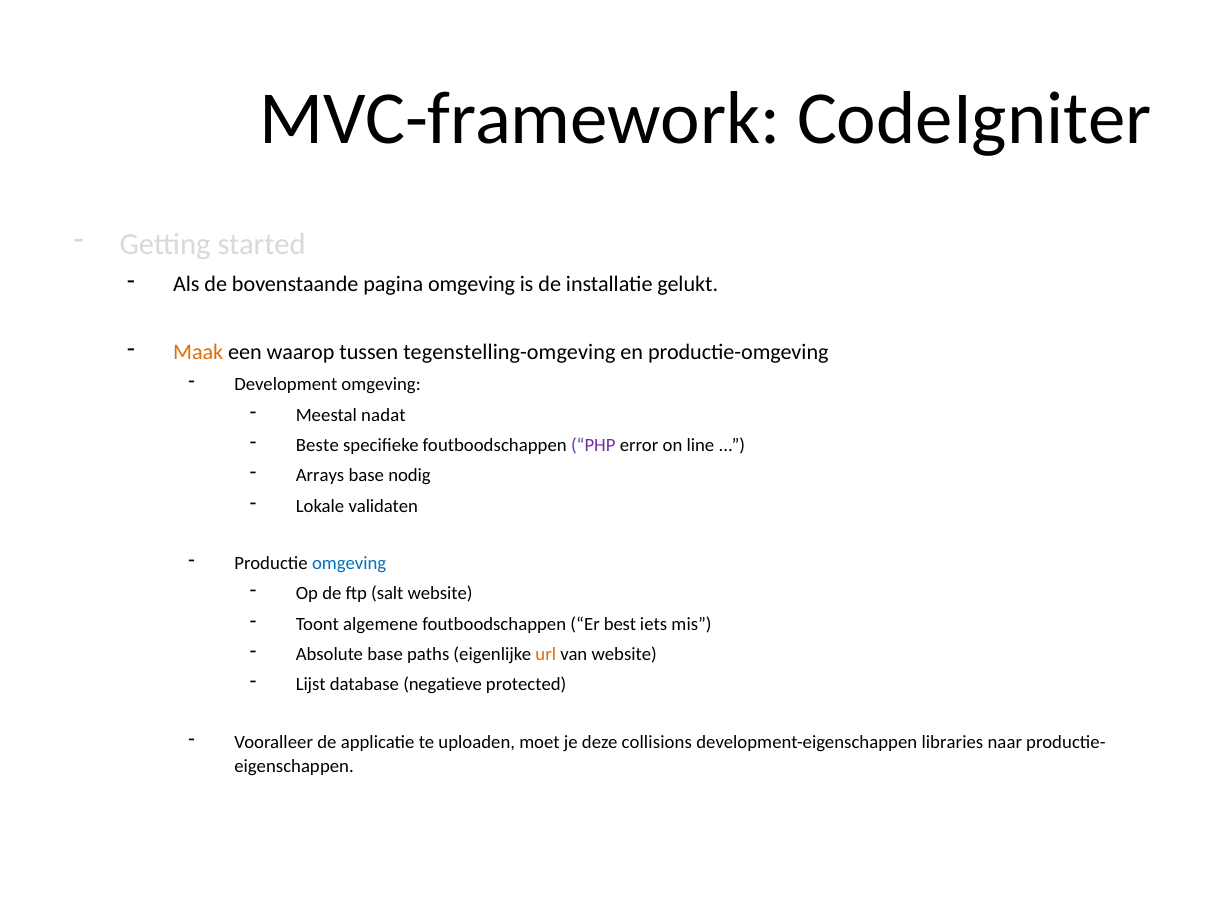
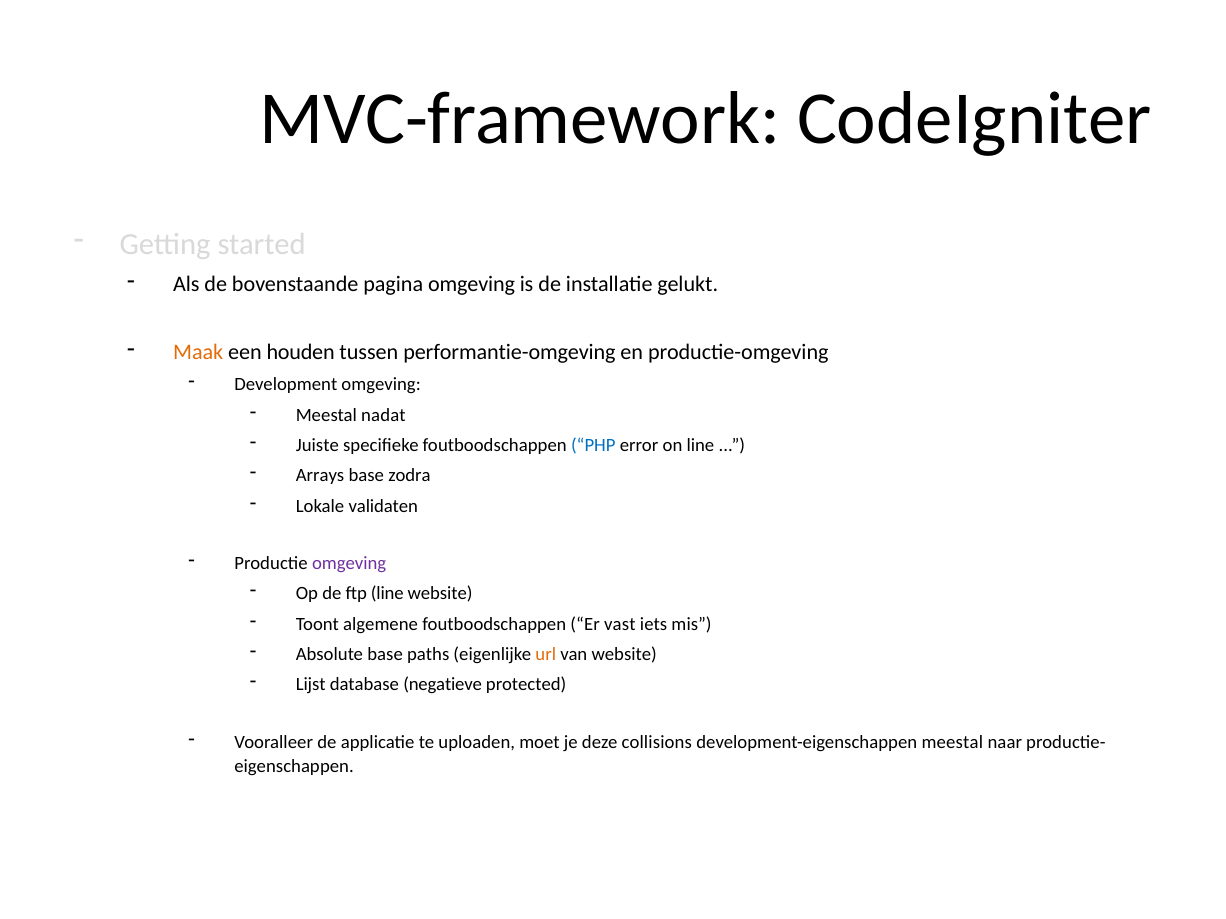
waarop: waarop -> houden
tegenstelling-omgeving: tegenstelling-omgeving -> performantie-omgeving
Beste: Beste -> Juiste
PHP colour: purple -> blue
nodig: nodig -> zodra
omgeving at (349, 564) colour: blue -> purple
ftp salt: salt -> line
best: best -> vast
development-eigenschappen libraries: libraries -> meestal
